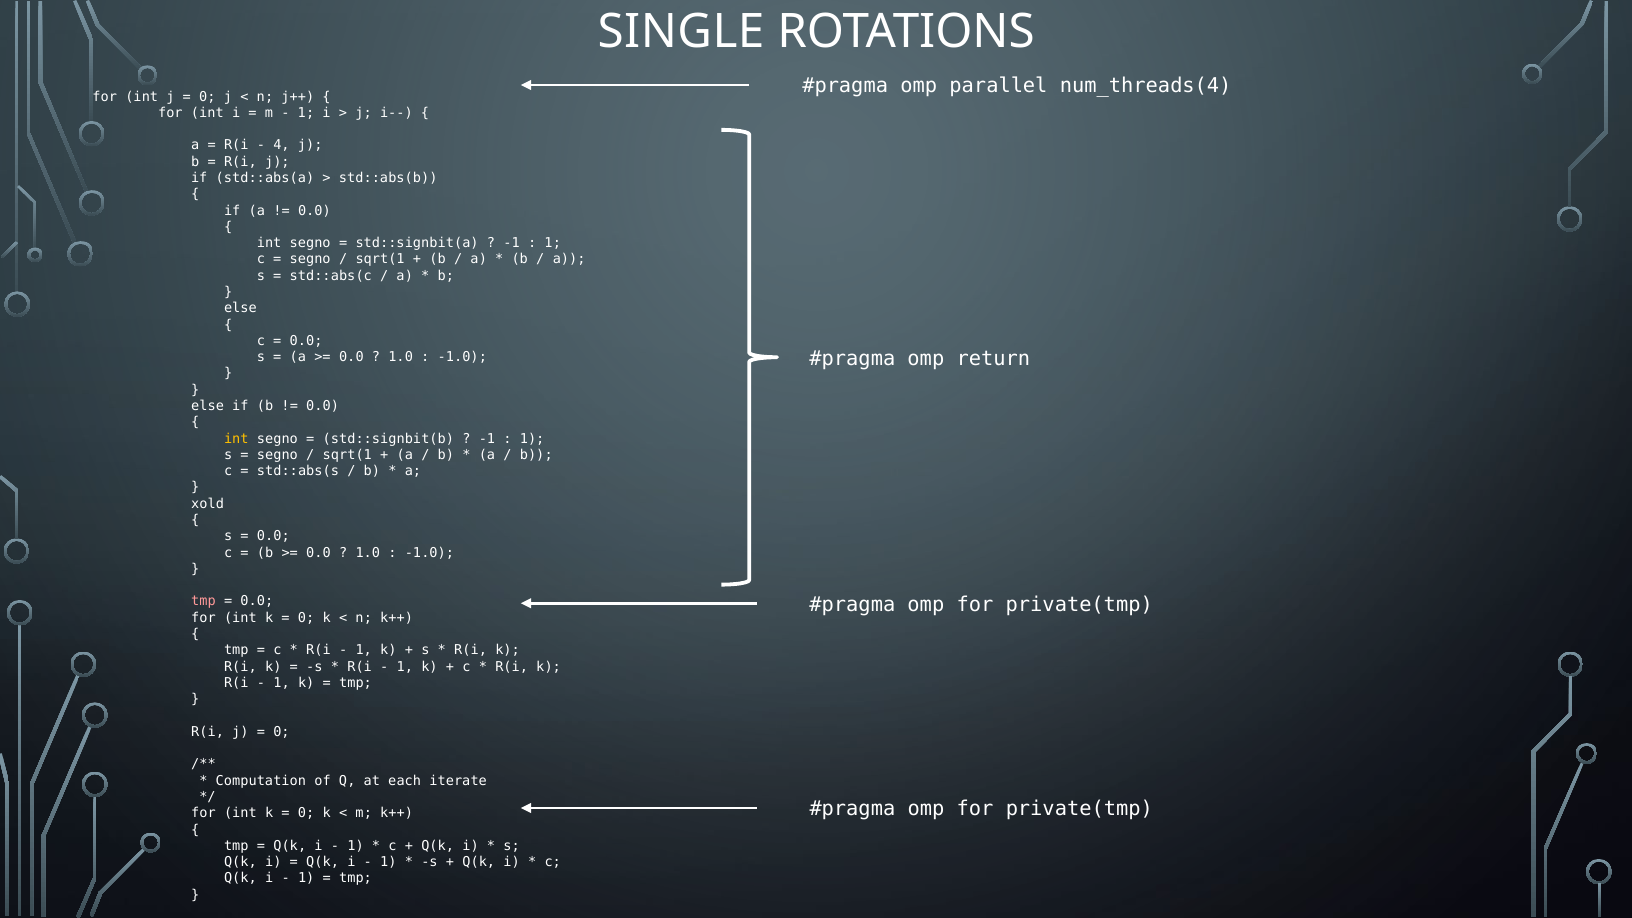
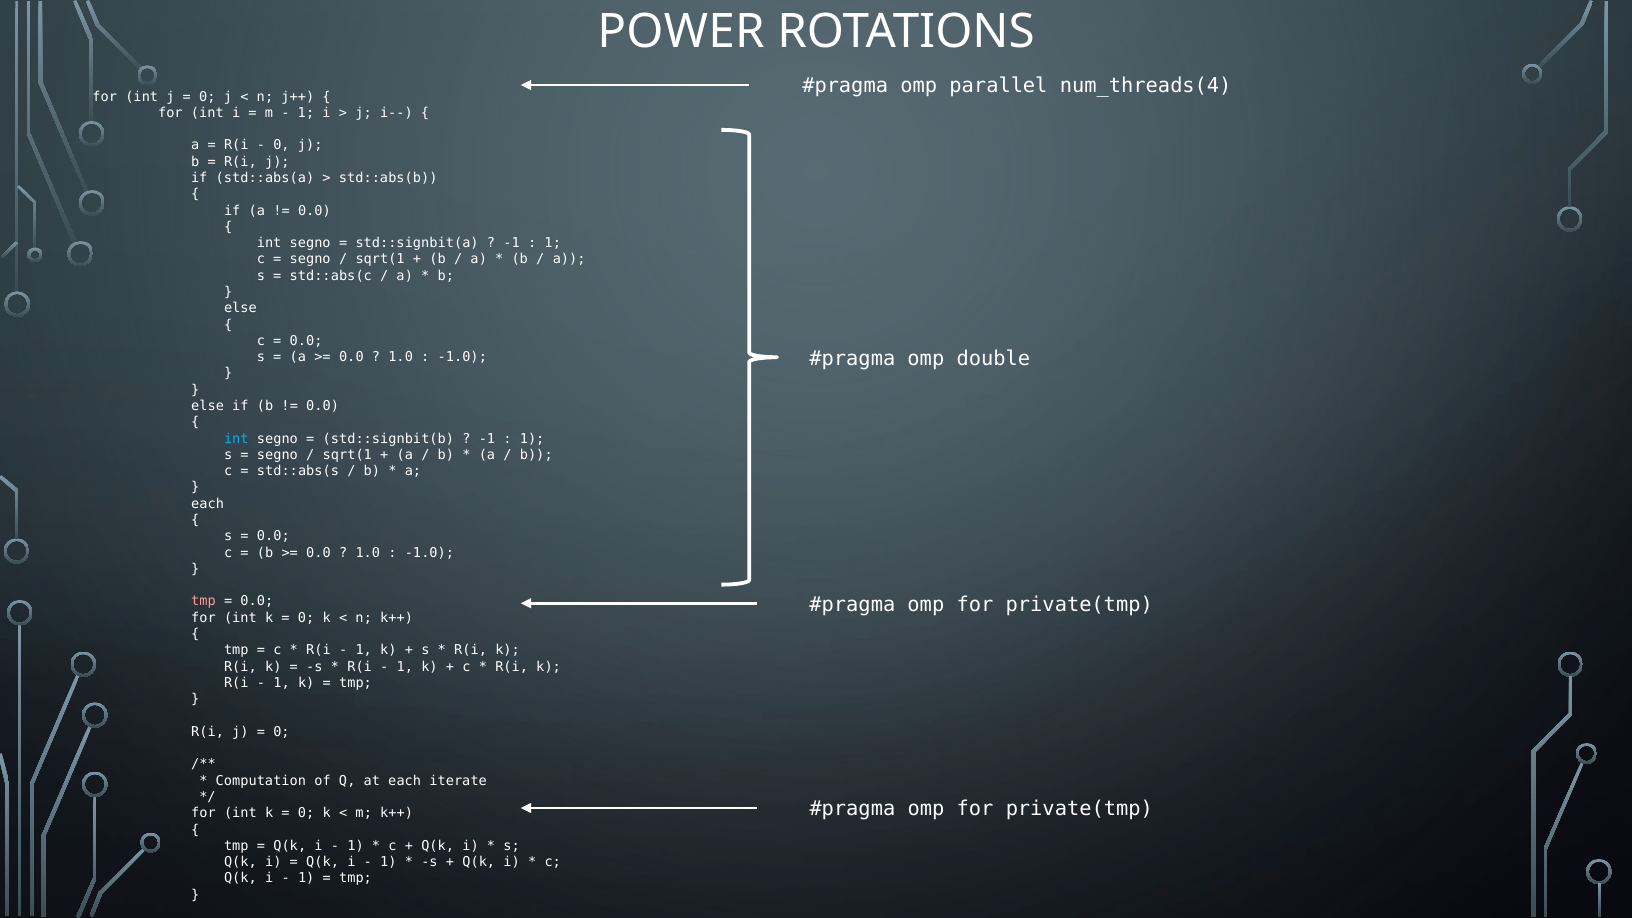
SINGLE: SINGLE -> POWER
4 at (281, 145): 4 -> 0
return: return -> double
int at (236, 439) colour: yellow -> light blue
xold at (208, 504): xold -> each
